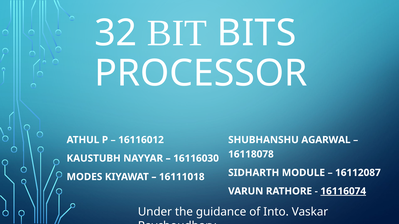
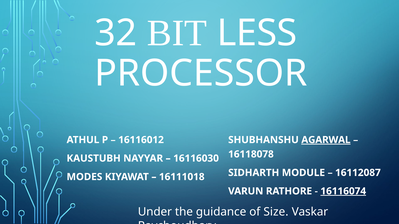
BITS: BITS -> LESS
AGARWAL underline: none -> present
Into: Into -> Size
